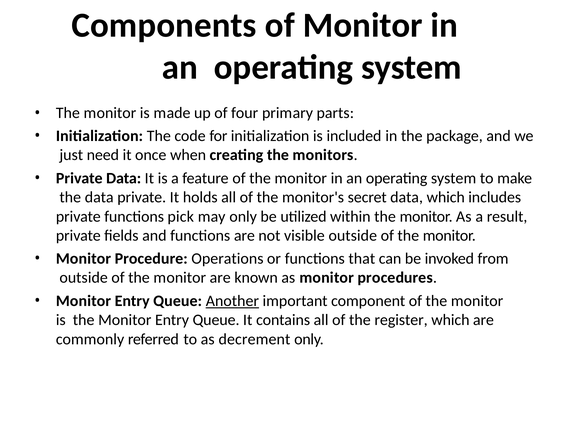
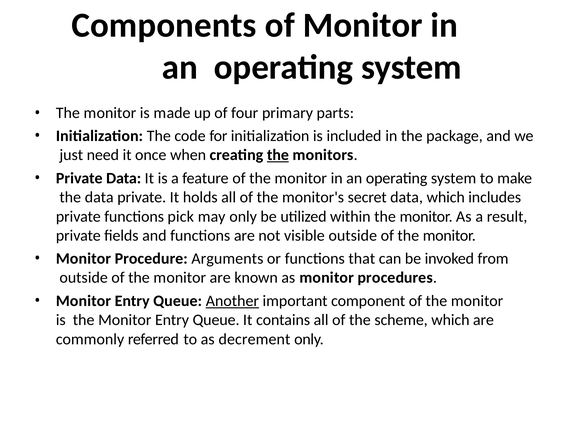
the at (278, 155) underline: none -> present
Operations: Operations -> Arguments
register: register -> scheme
